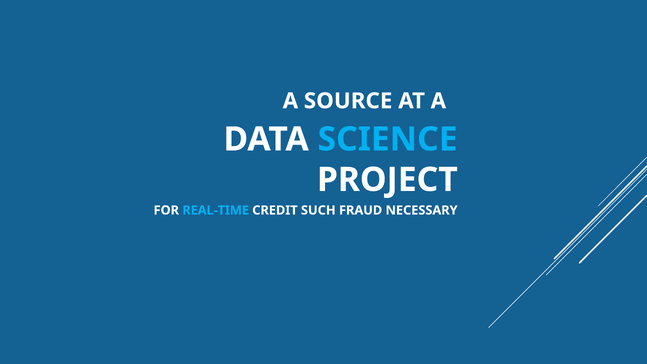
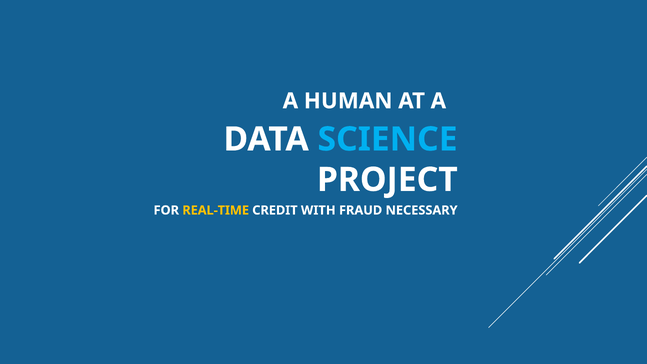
SOURCE: SOURCE -> HUMAN
REAL-TIME colour: light blue -> yellow
SUCH: SUCH -> WITH
